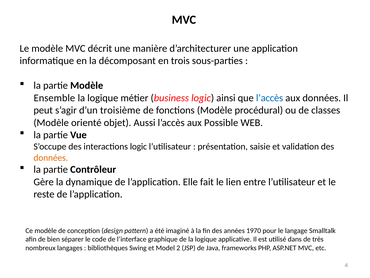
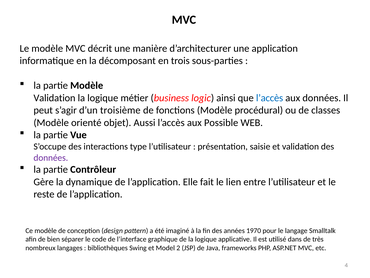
Ensemble at (54, 98): Ensemble -> Validation
interactions logic: logic -> type
données at (51, 157) colour: orange -> purple
